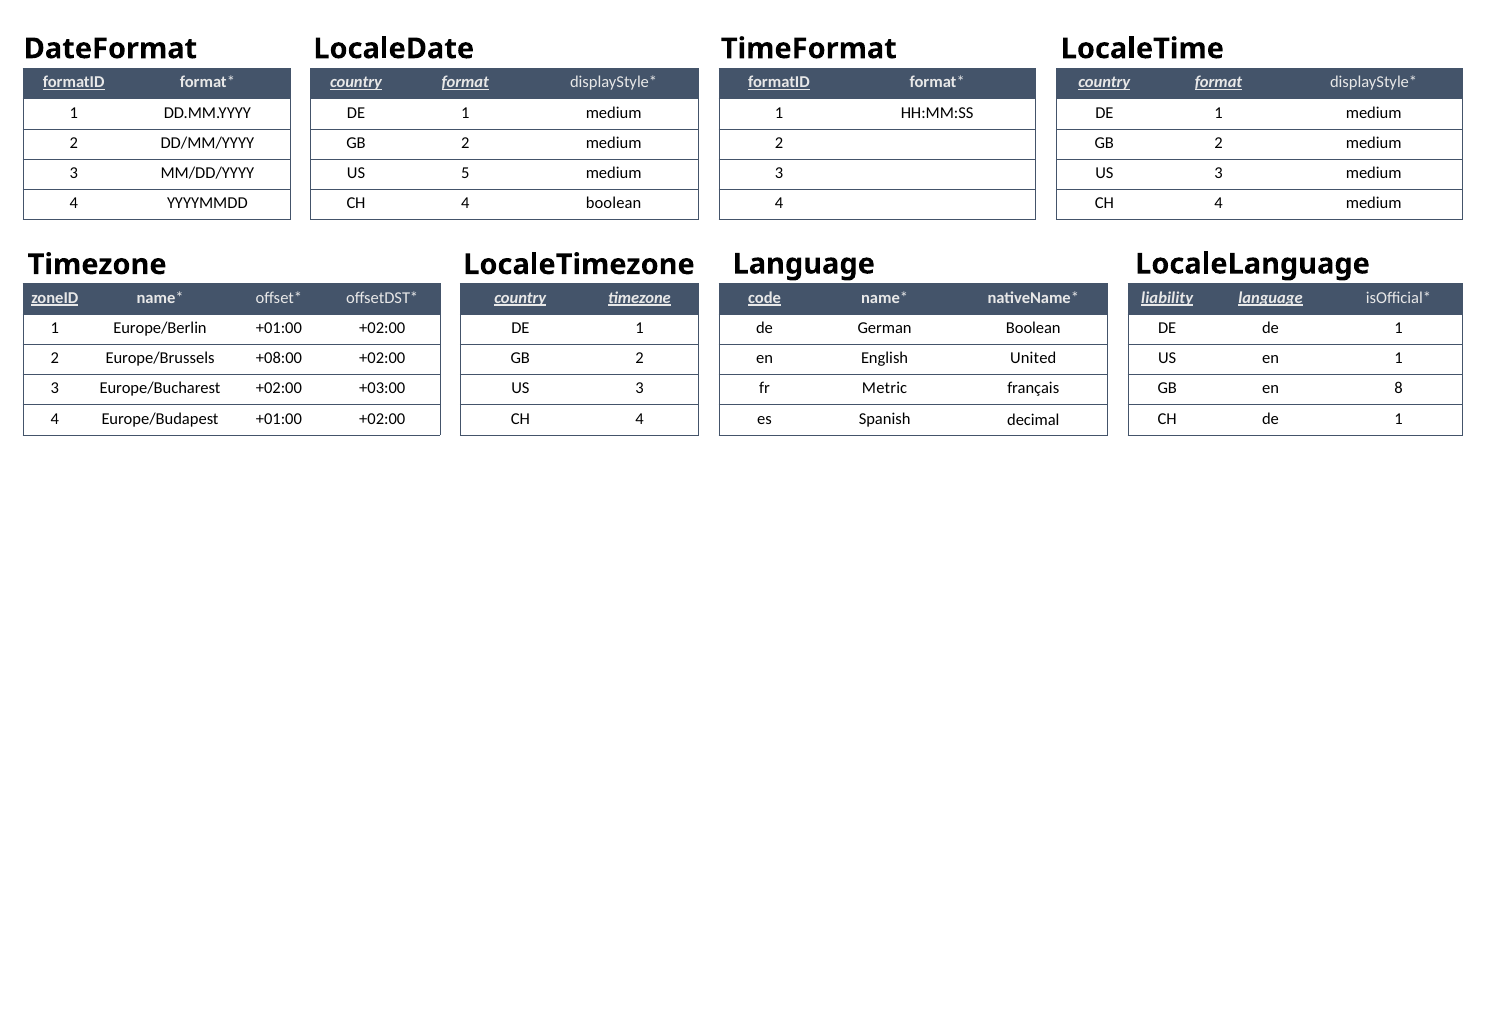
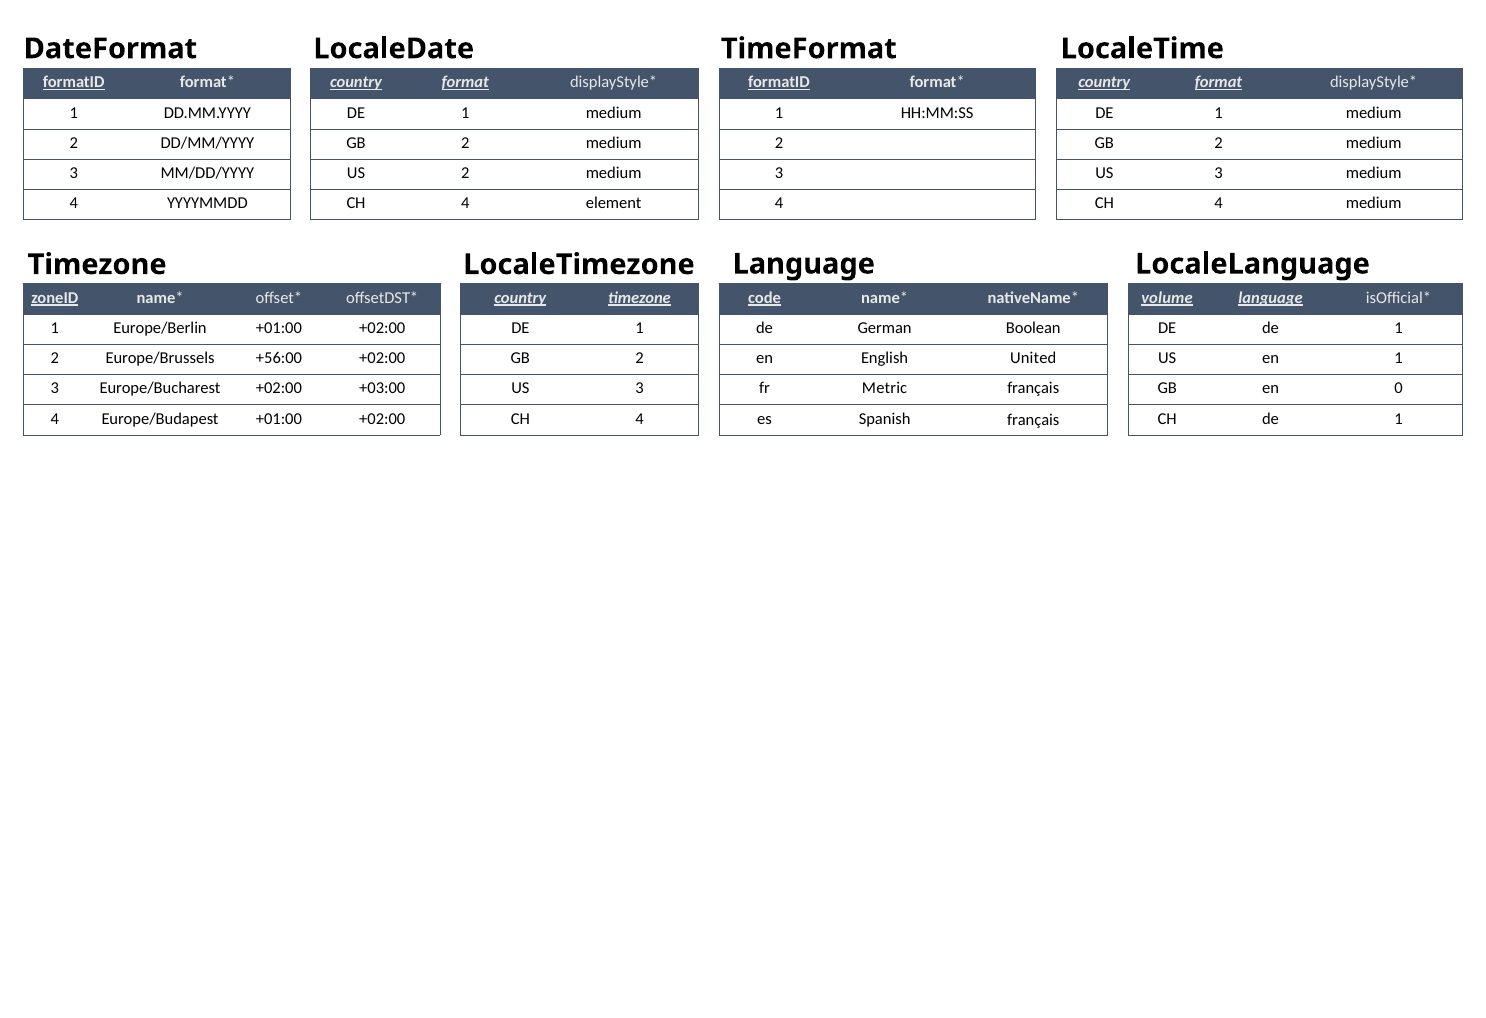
US 5: 5 -> 2
4 boolean: boolean -> element
liability: liability -> volume
+08:00: +08:00 -> +56:00
8: 8 -> 0
Spanish decimal: decimal -> français
